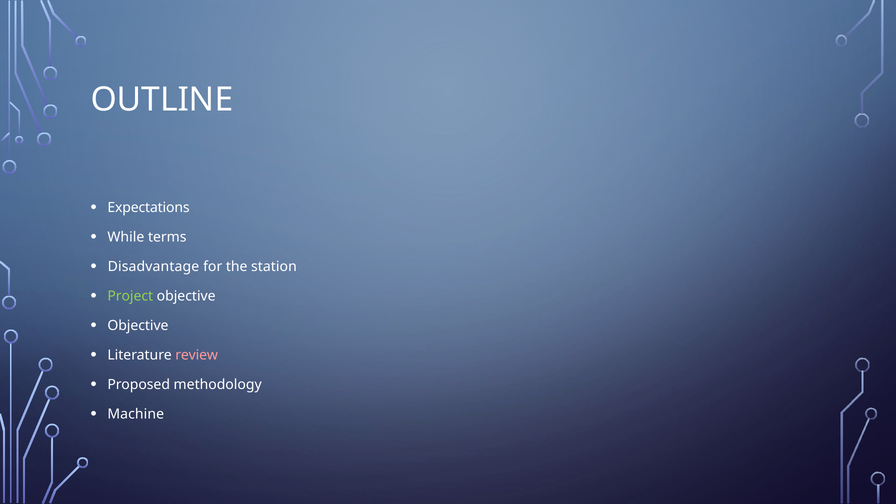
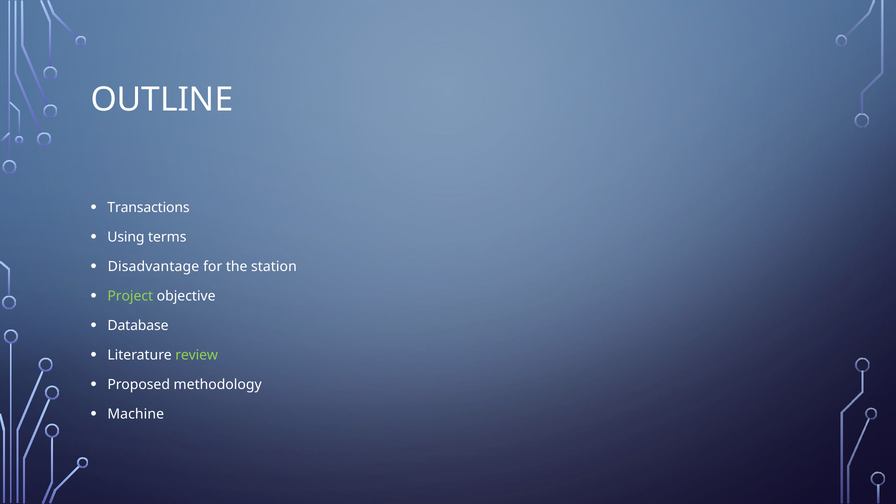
Expectations: Expectations -> Transactions
While: While -> Using
Objective at (138, 326): Objective -> Database
review colour: pink -> light green
